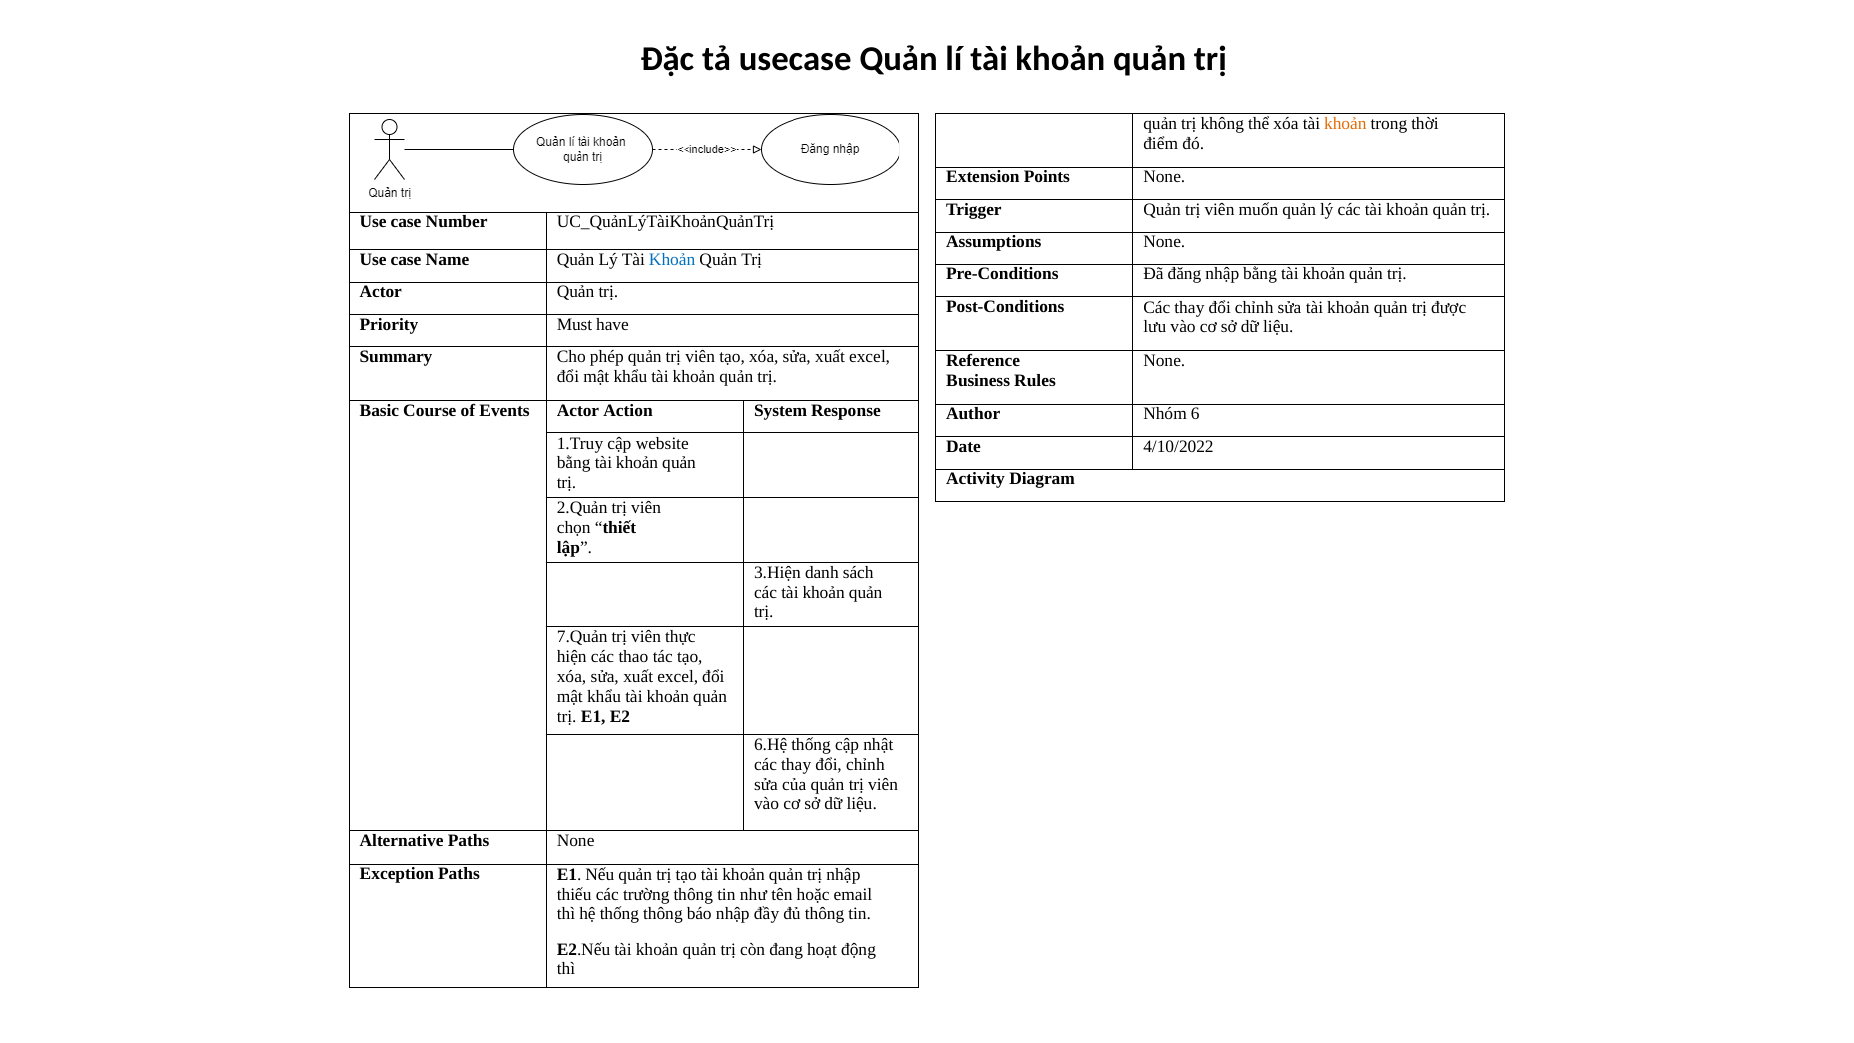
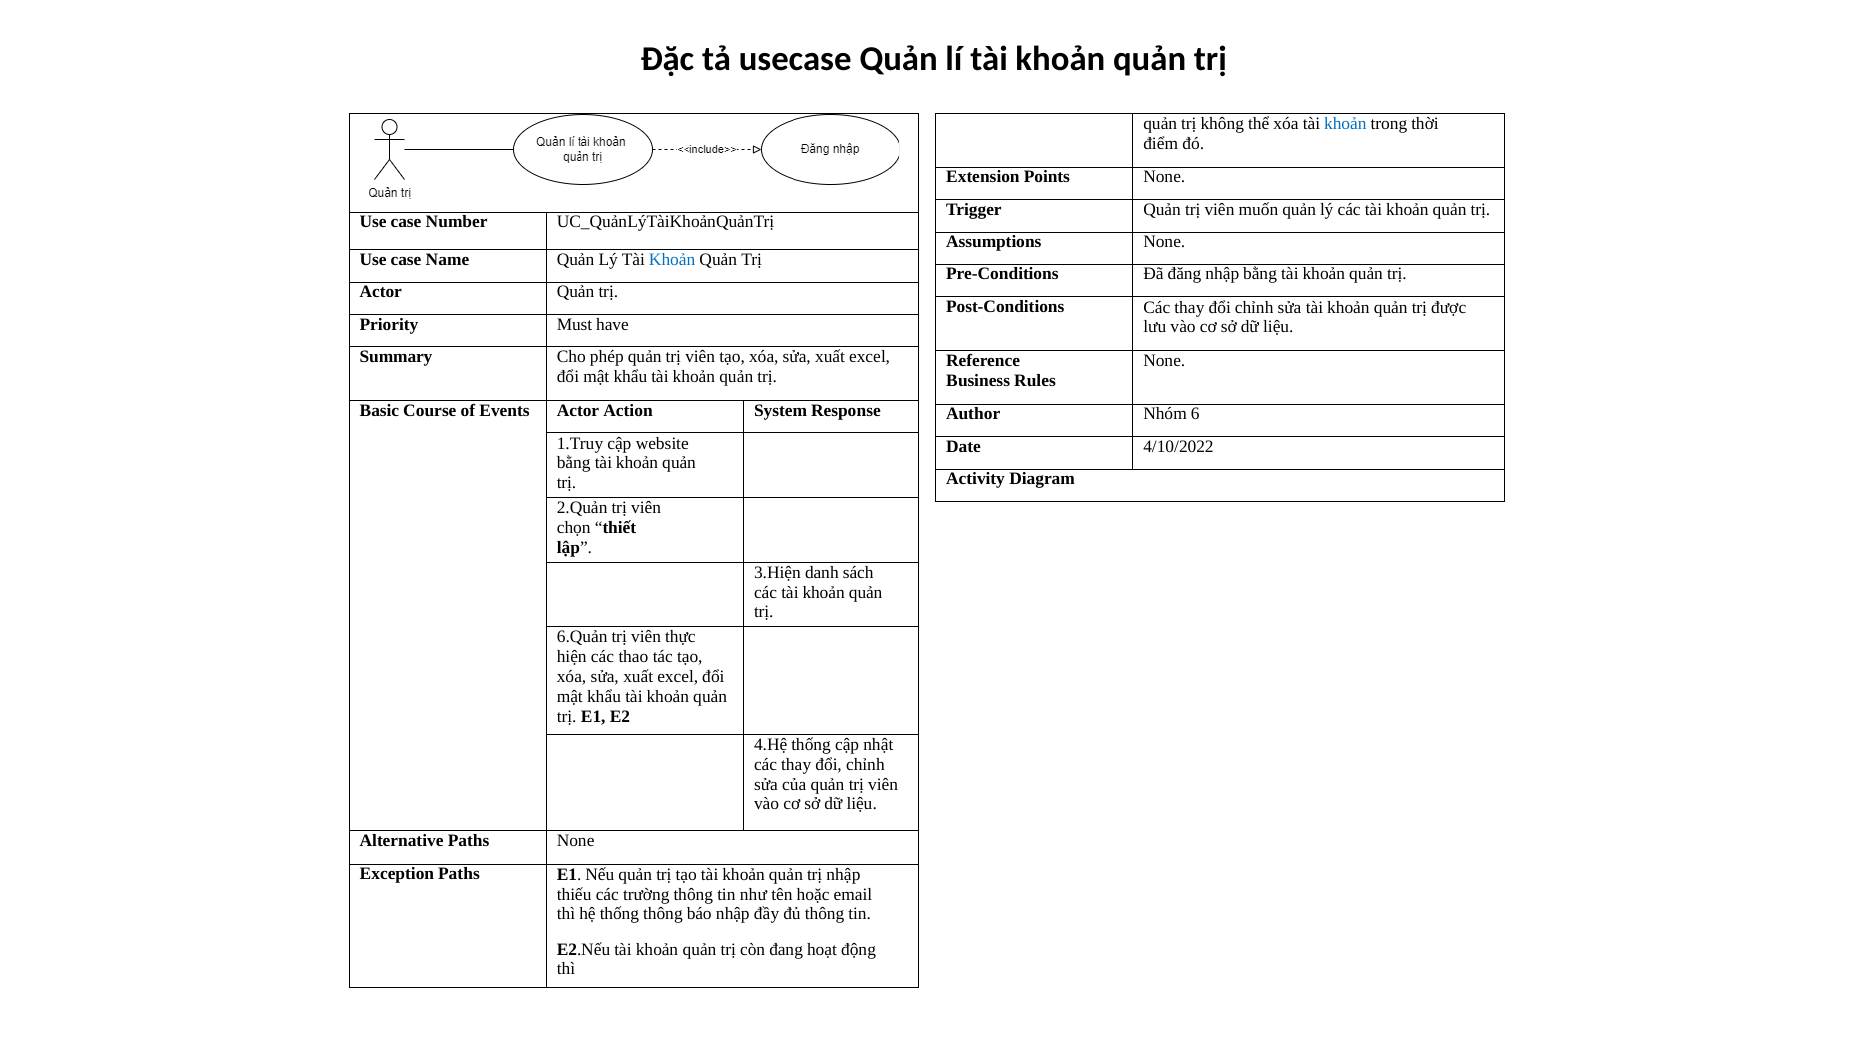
khoản at (1345, 124) colour: orange -> blue
7.Quản: 7.Quản -> 6.Quản
6.Hệ: 6.Hệ -> 4.Hệ
